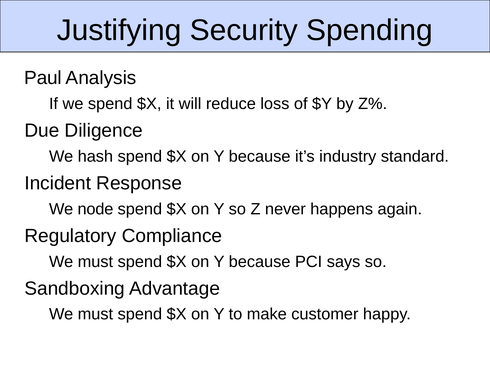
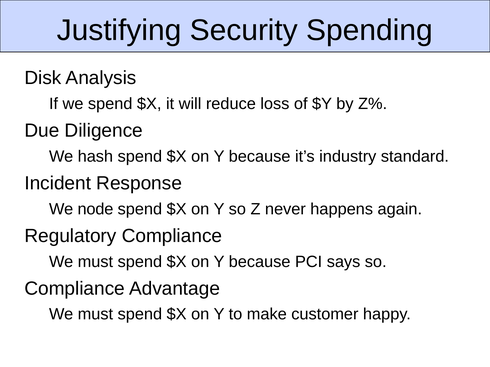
Paul: Paul -> Disk
Sandboxing at (75, 289): Sandboxing -> Compliance
